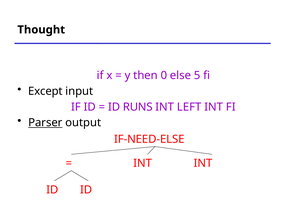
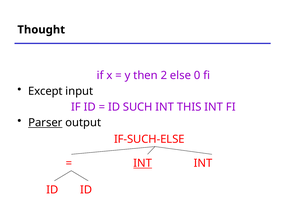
0: 0 -> 2
5: 5 -> 0
RUNS: RUNS -> SUCH
LEFT: LEFT -> THIS
IF-NEED-ELSE: IF-NEED-ELSE -> IF-SUCH-ELSE
INT at (143, 164) underline: none -> present
